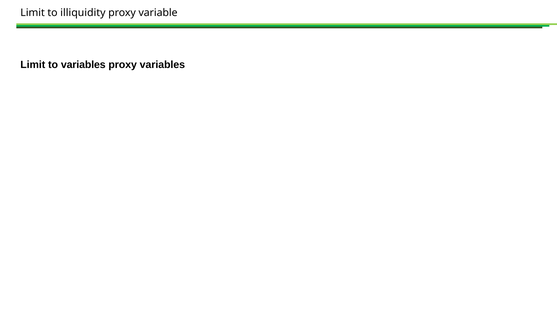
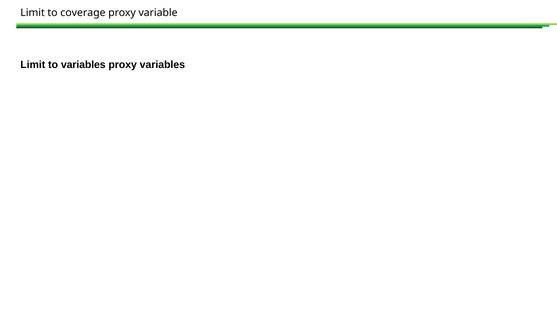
illiquidity: illiquidity -> coverage
